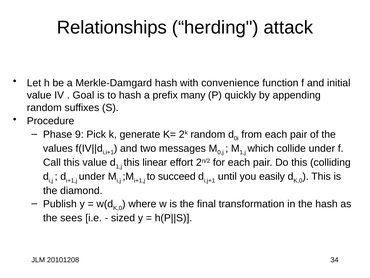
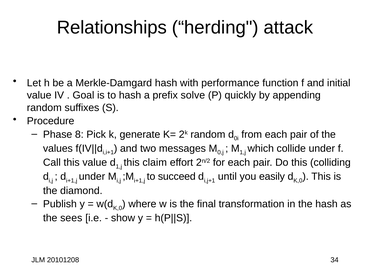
convenience: convenience -> performance
many: many -> solve
9: 9 -> 8
linear: linear -> claim
sized: sized -> show
